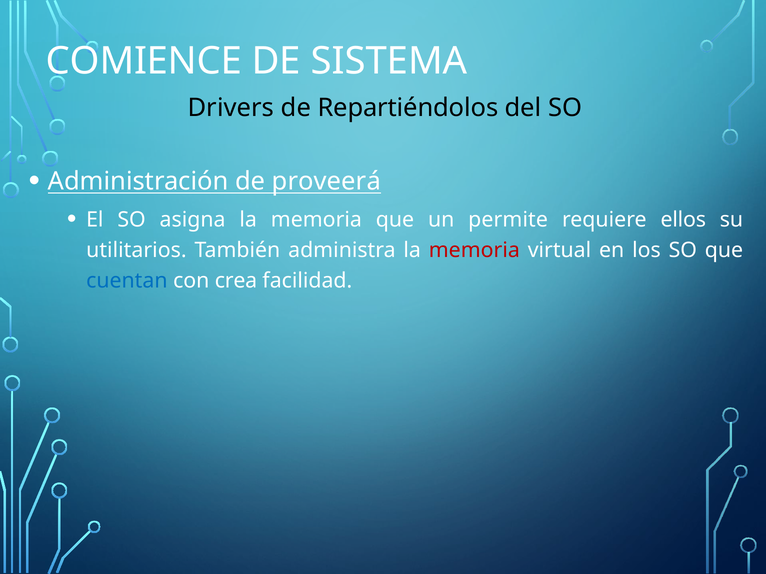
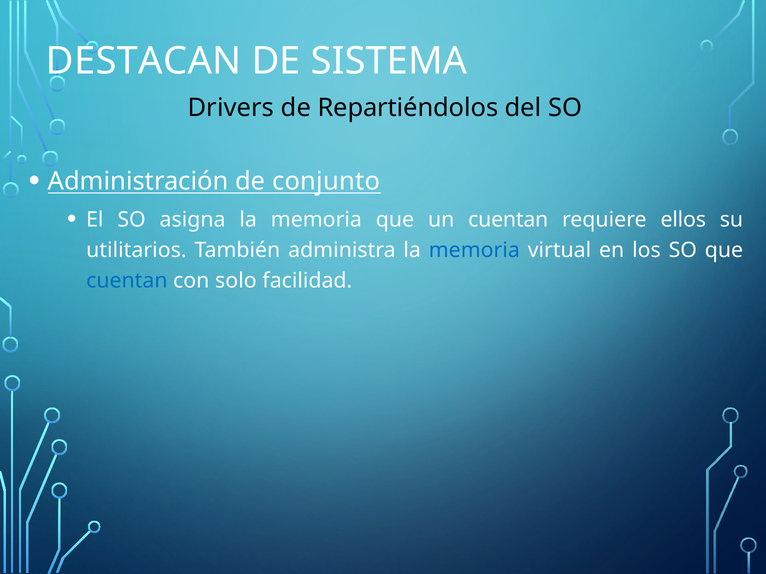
COMIENCE: COMIENCE -> DESTACAN
proveerá: proveerá -> conjunto
un permite: permite -> cuentan
memoria at (474, 251) colour: red -> blue
crea: crea -> solo
